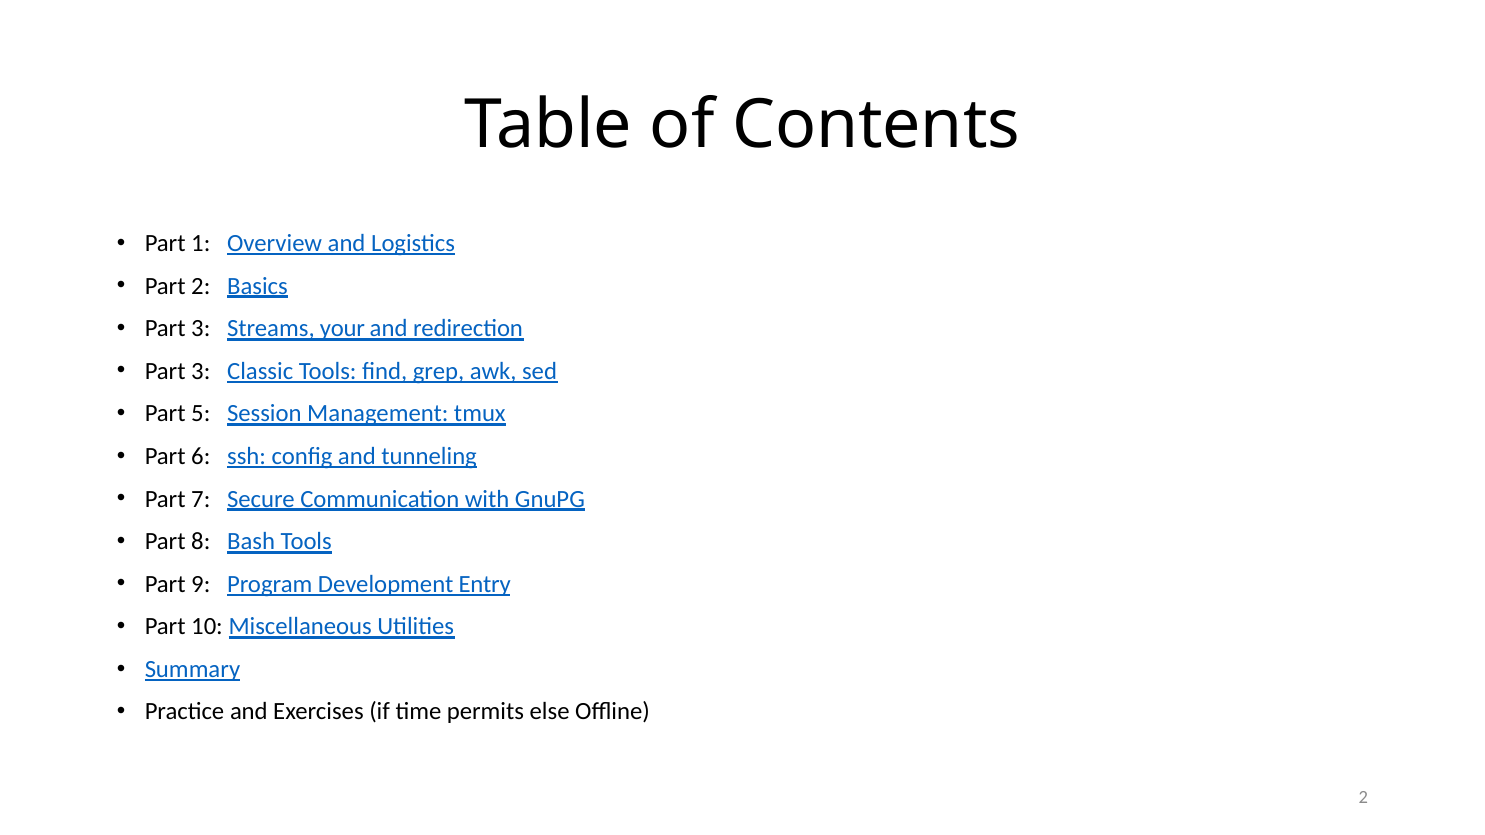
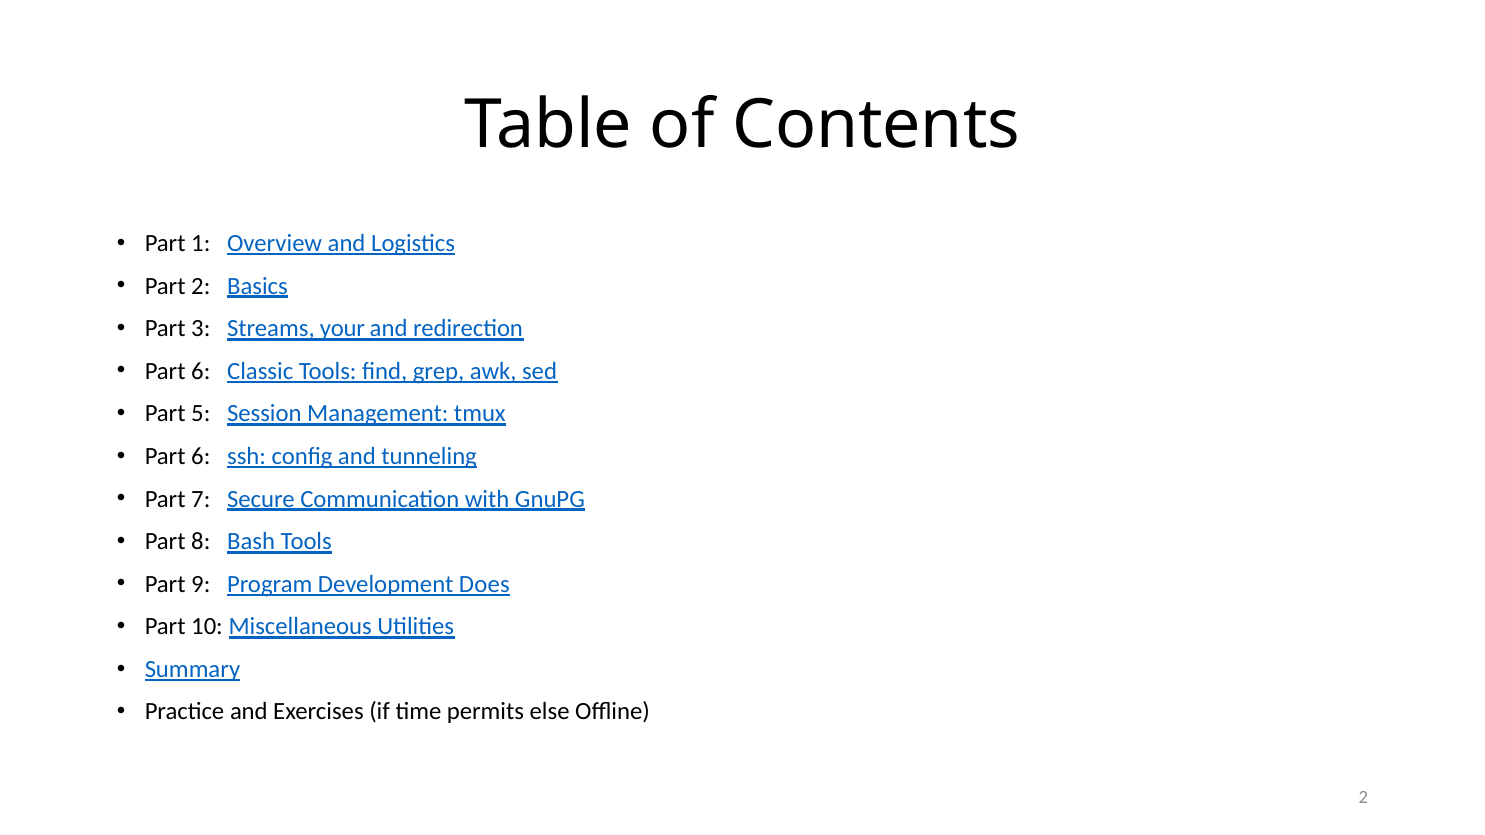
3 at (201, 371): 3 -> 6
Entry: Entry -> Does
